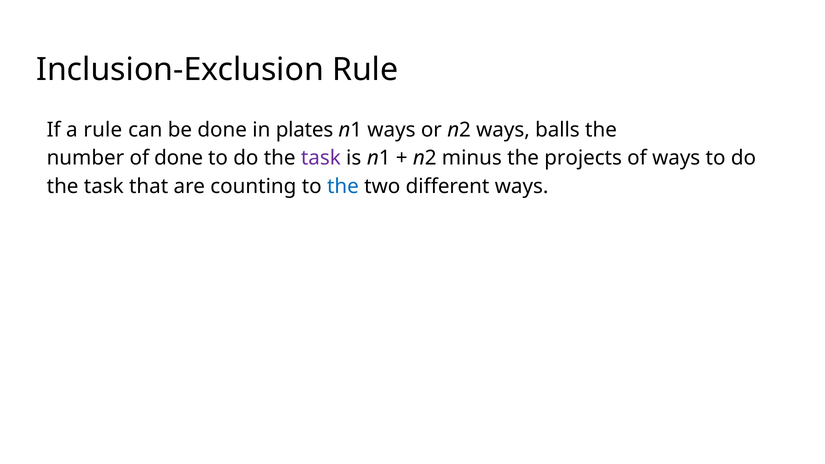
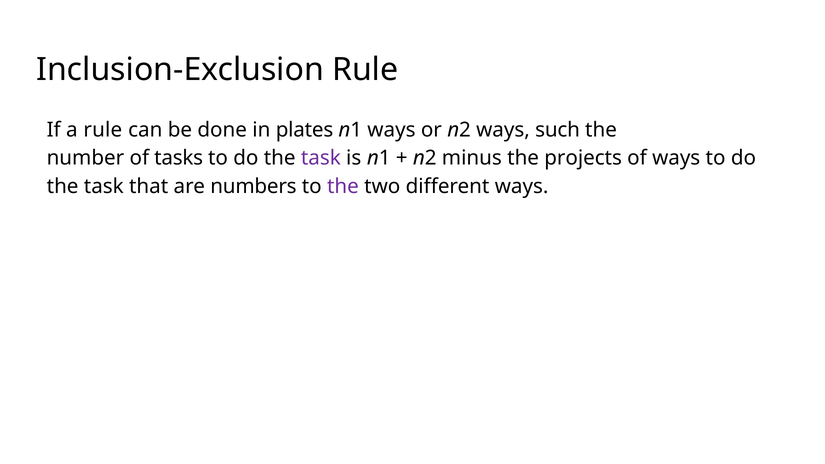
balls: balls -> such
of done: done -> tasks
counting: counting -> numbers
the at (343, 187) colour: blue -> purple
